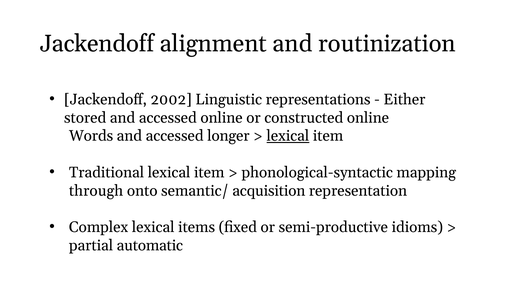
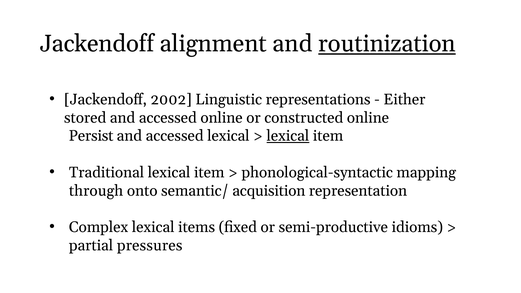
routinization underline: none -> present
Words: Words -> Persist
accessed longer: longer -> lexical
automatic: automatic -> pressures
